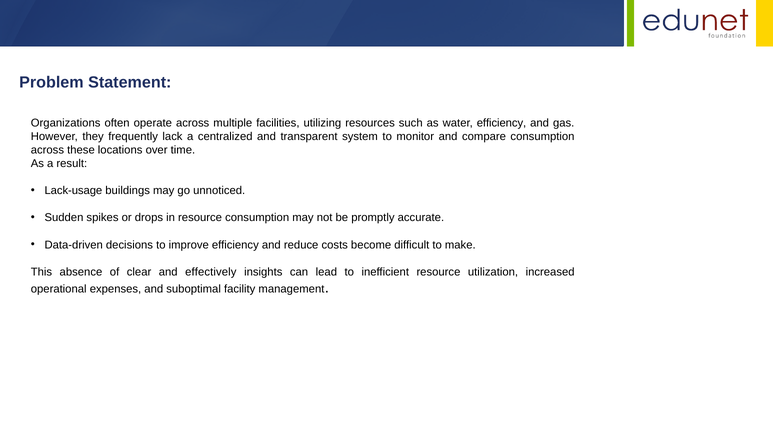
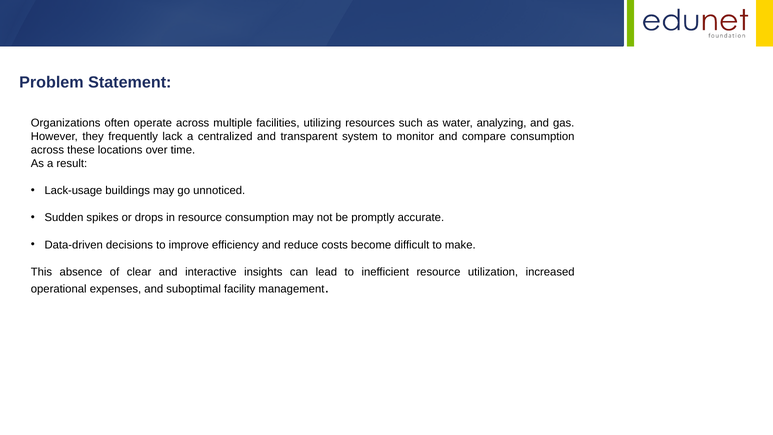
water efficiency: efficiency -> analyzing
effectively: effectively -> interactive
